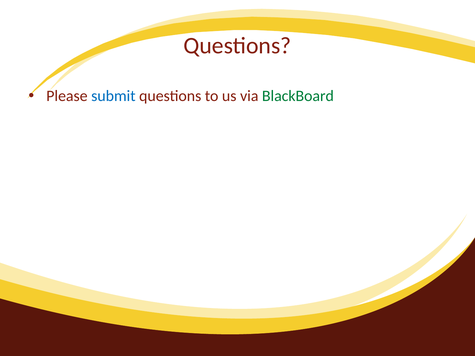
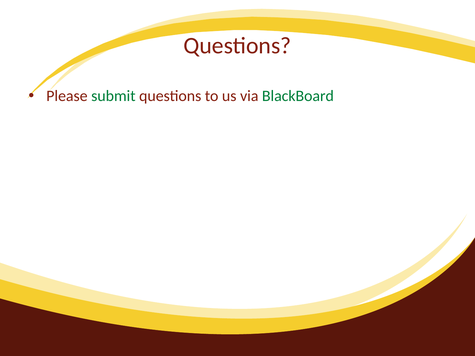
submit colour: blue -> green
